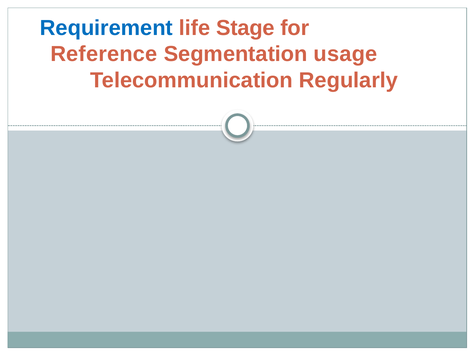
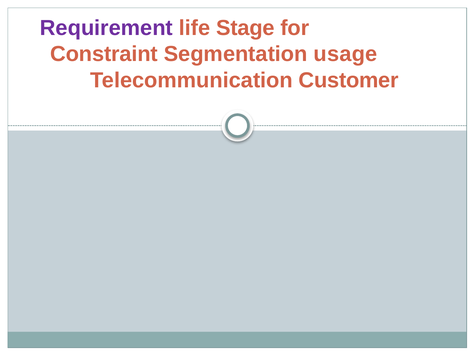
Requirement colour: blue -> purple
Reference: Reference -> Constraint
Regularly: Regularly -> Customer
